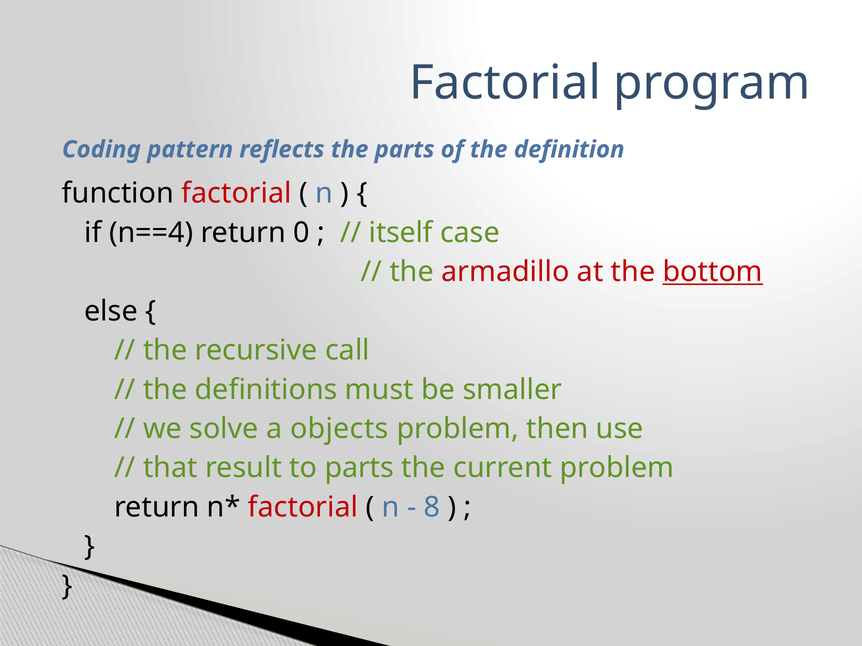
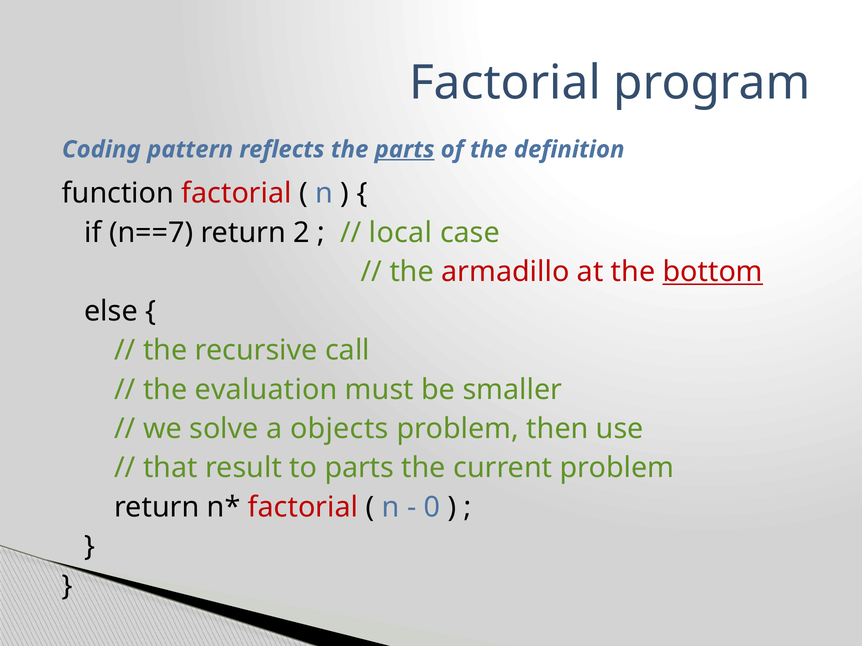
parts at (405, 150) underline: none -> present
n==4: n==4 -> n==7
0: 0 -> 2
itself: itself -> local
definitions: definitions -> evaluation
8: 8 -> 0
